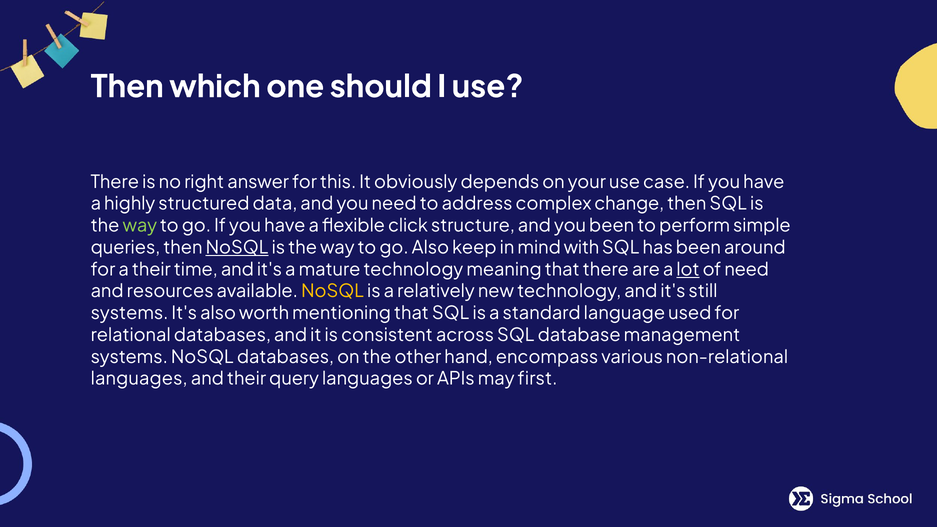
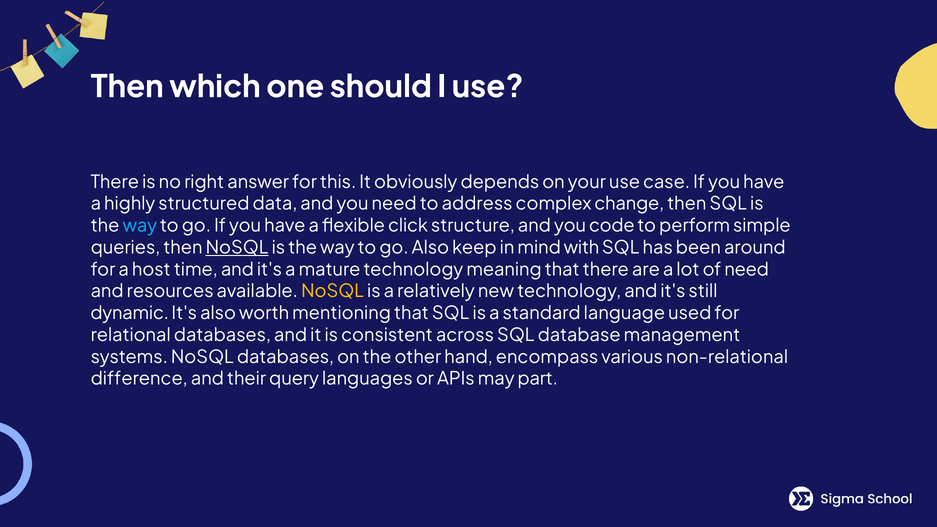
way at (140, 226) colour: light green -> light blue
you been: been -> code
a their: their -> host
lot underline: present -> none
systems at (130, 313): systems -> dynamic
languages at (139, 379): languages -> difference
first: first -> part
